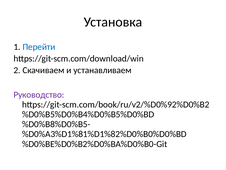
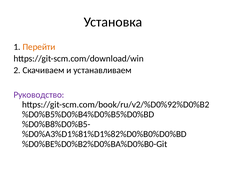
Перейти colour: blue -> orange
